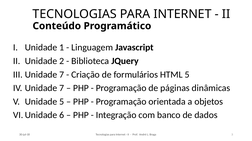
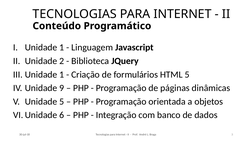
7 at (62, 75): 7 -> 1
Unidade 7: 7 -> 9
